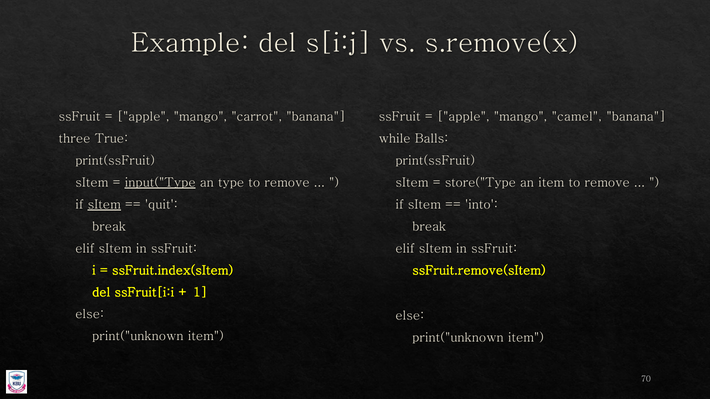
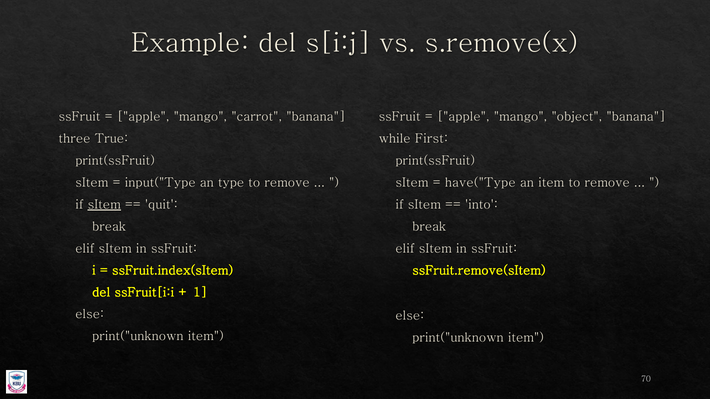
camel: camel -> object
Balls: Balls -> First
input("Type underline: present -> none
store("Type: store("Type -> have("Type
